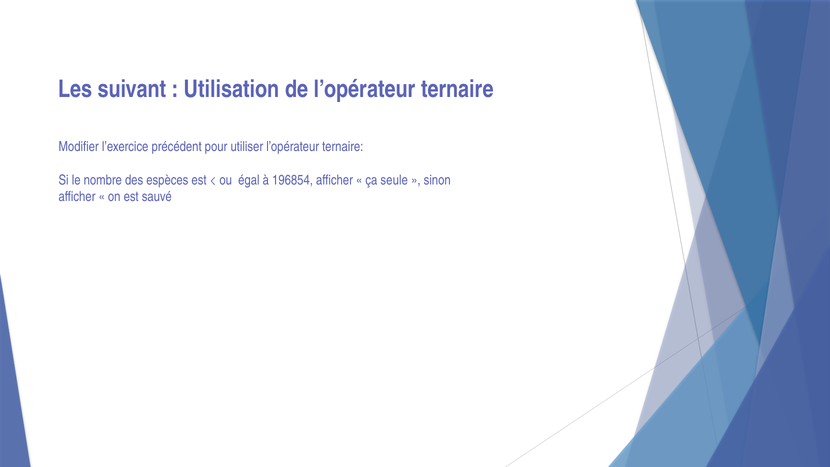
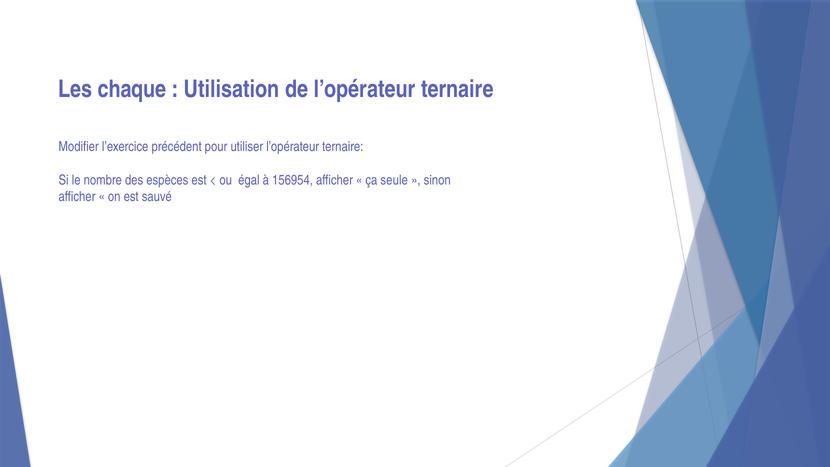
suivant: suivant -> chaque
196854: 196854 -> 156954
